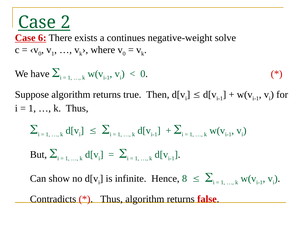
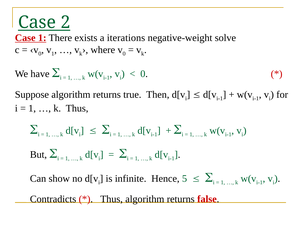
Case 6: 6 -> 1
continues: continues -> iterations
8: 8 -> 5
